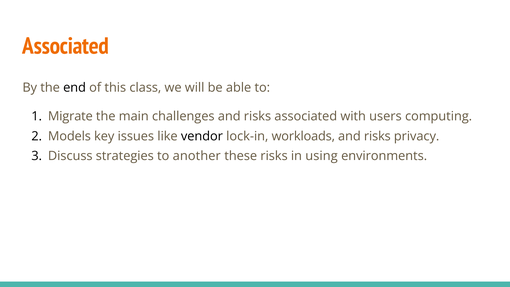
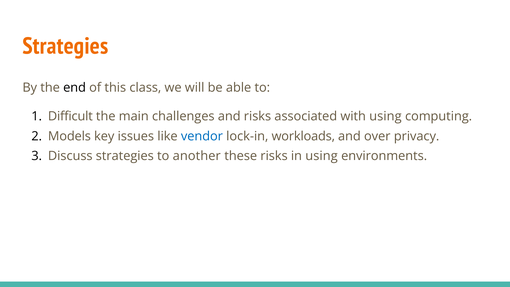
Associated at (66, 46): Associated -> Strategies
Migrate: Migrate -> Difficult
with users: users -> using
vendor colour: black -> blue
risks at (377, 136): risks -> over
